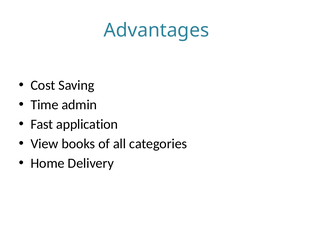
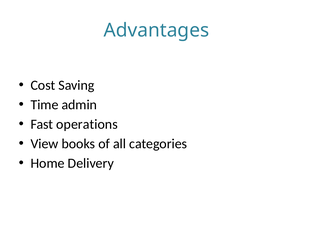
application: application -> operations
